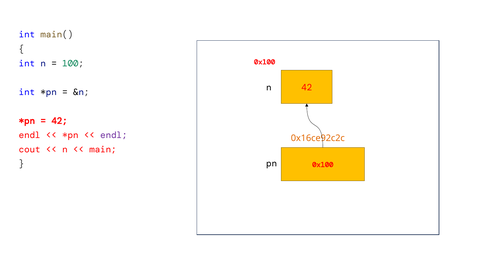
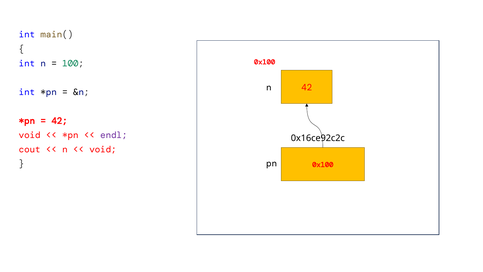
endl at (30, 135): endl -> void
0x16ce92c2c colour: orange -> black
main at (103, 149): main -> void
